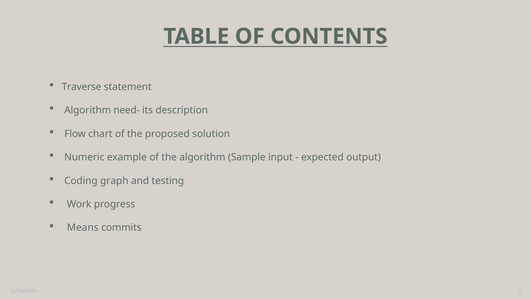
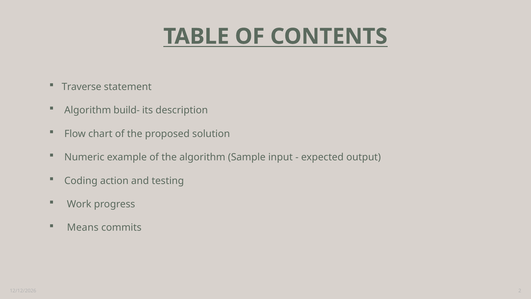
need-: need- -> build-
graph: graph -> action
